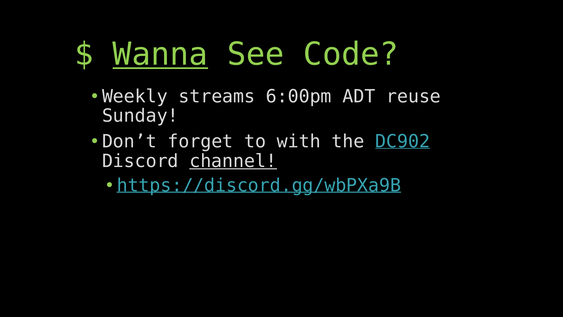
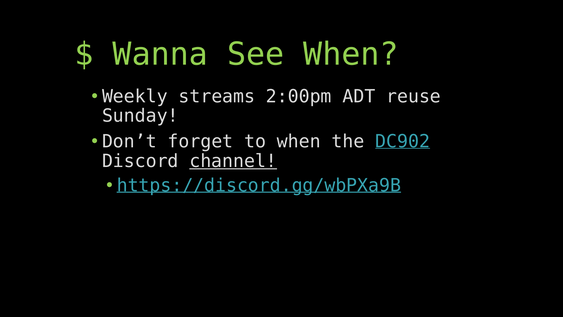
Wanna underline: present -> none
See Code: Code -> When
6:00pm: 6:00pm -> 2:00pm
to with: with -> when
